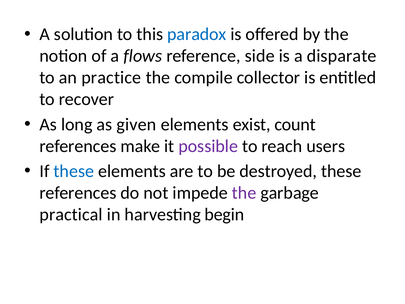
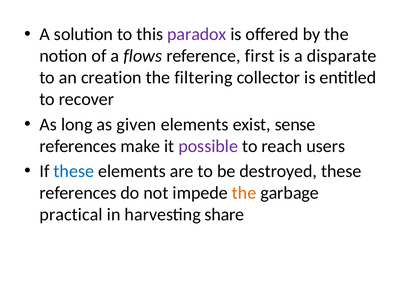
paradox colour: blue -> purple
side: side -> first
practice: practice -> creation
compile: compile -> filtering
count: count -> sense
the at (244, 193) colour: purple -> orange
begin: begin -> share
